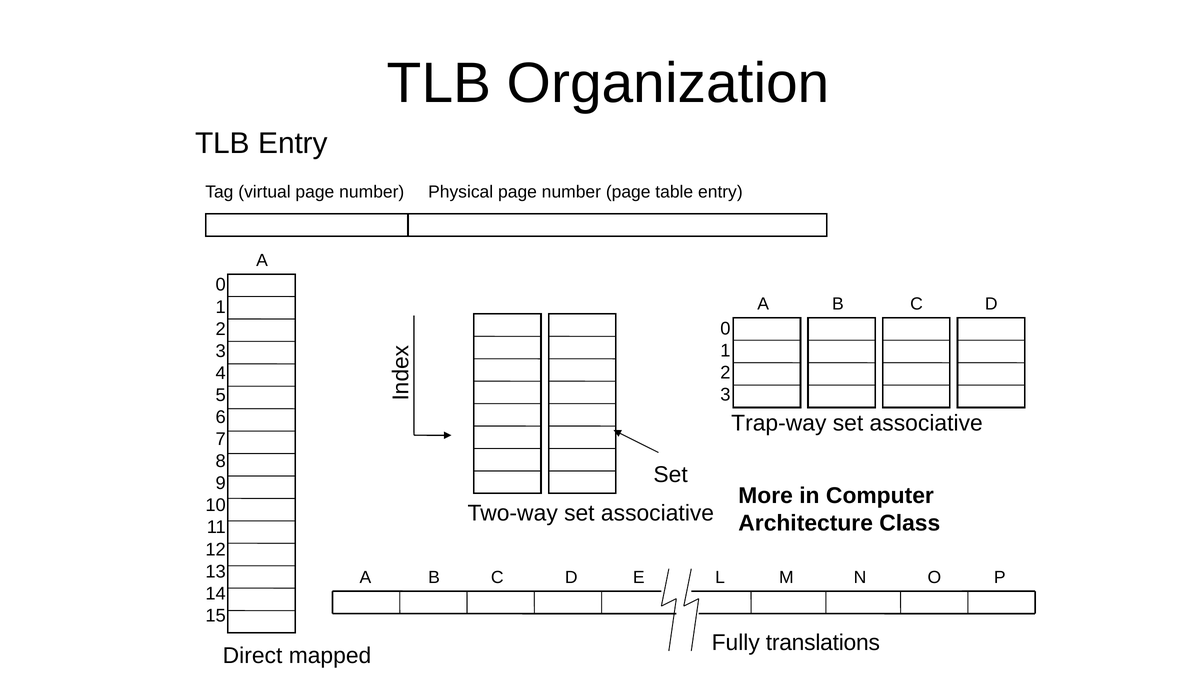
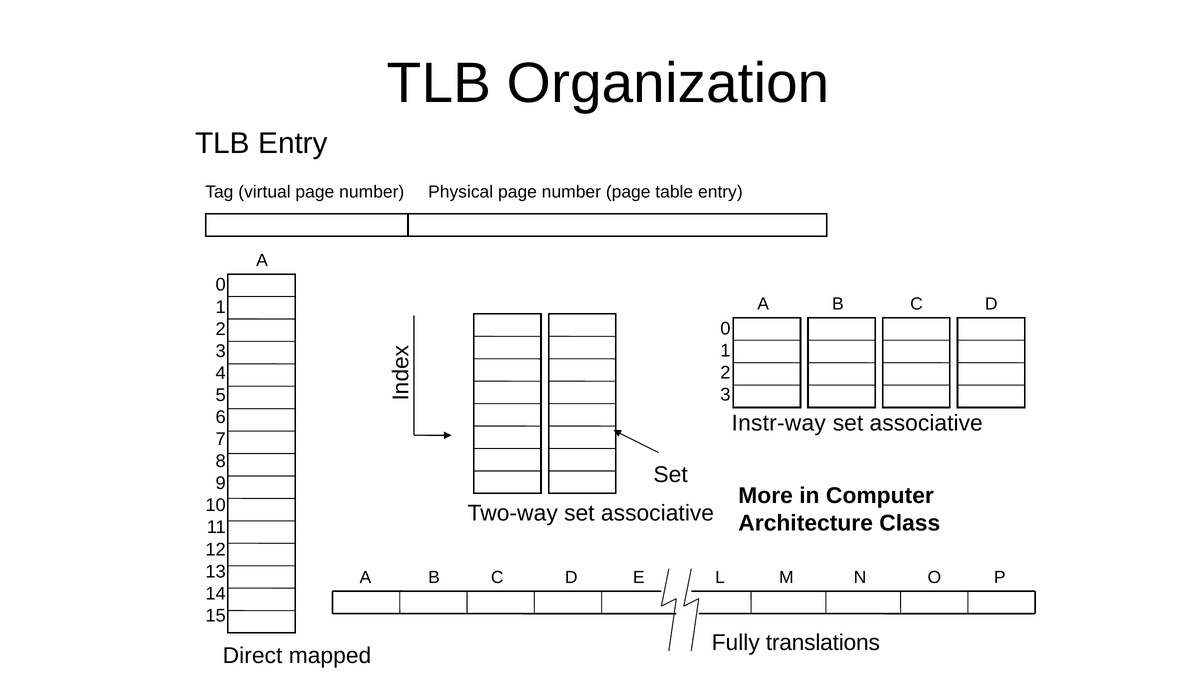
Trap-way: Trap-way -> Instr-way
